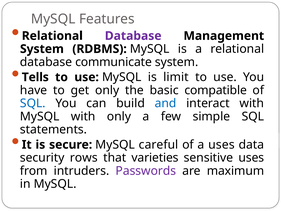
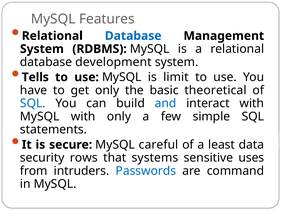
Database at (133, 36) colour: purple -> blue
communicate: communicate -> development
compatible: compatible -> theoretical
a uses: uses -> least
varieties: varieties -> systems
Passwords colour: purple -> blue
maximum: maximum -> command
